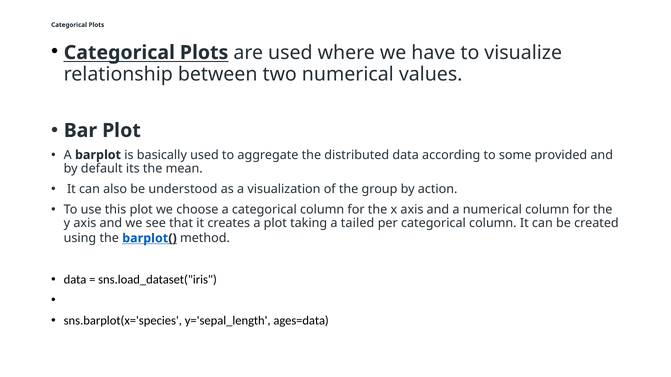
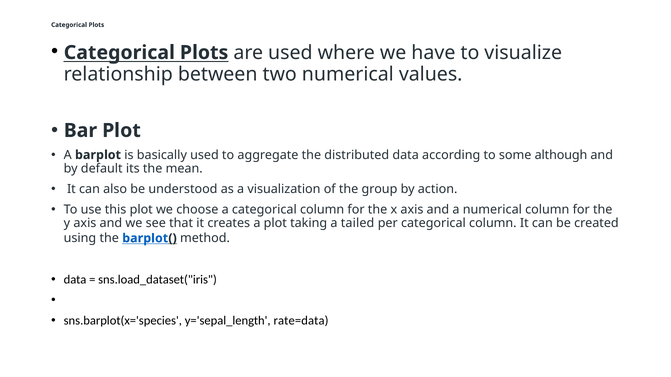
provided: provided -> although
ages=data: ages=data -> rate=data
